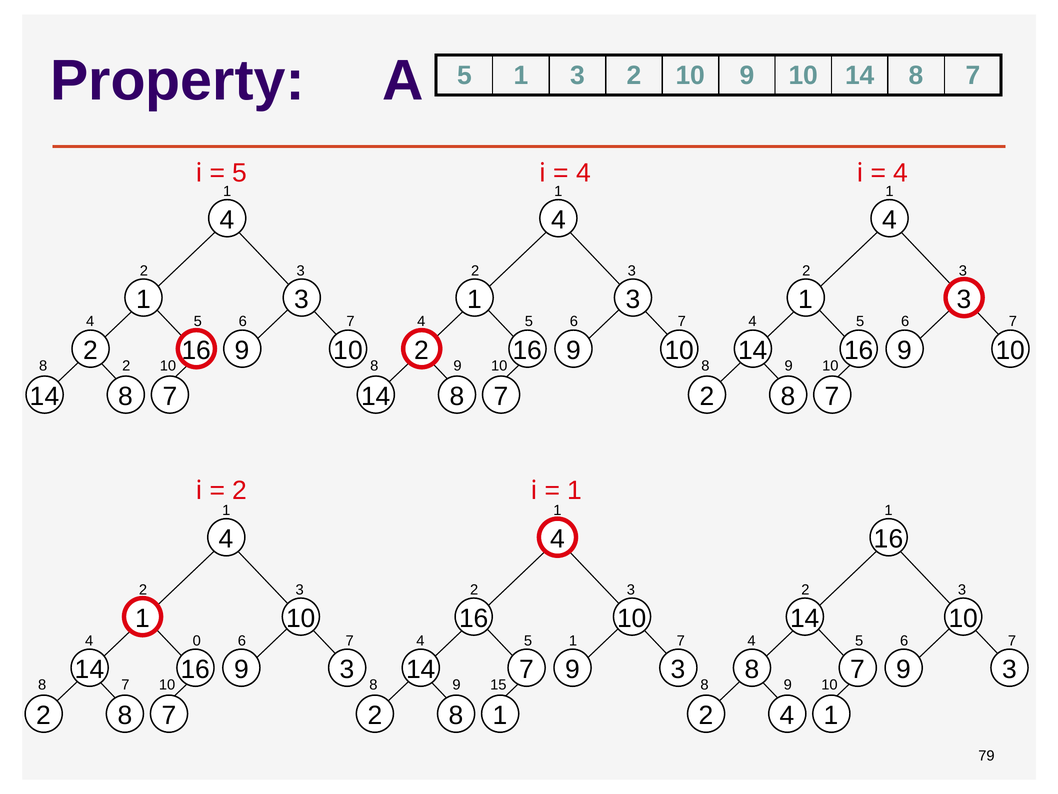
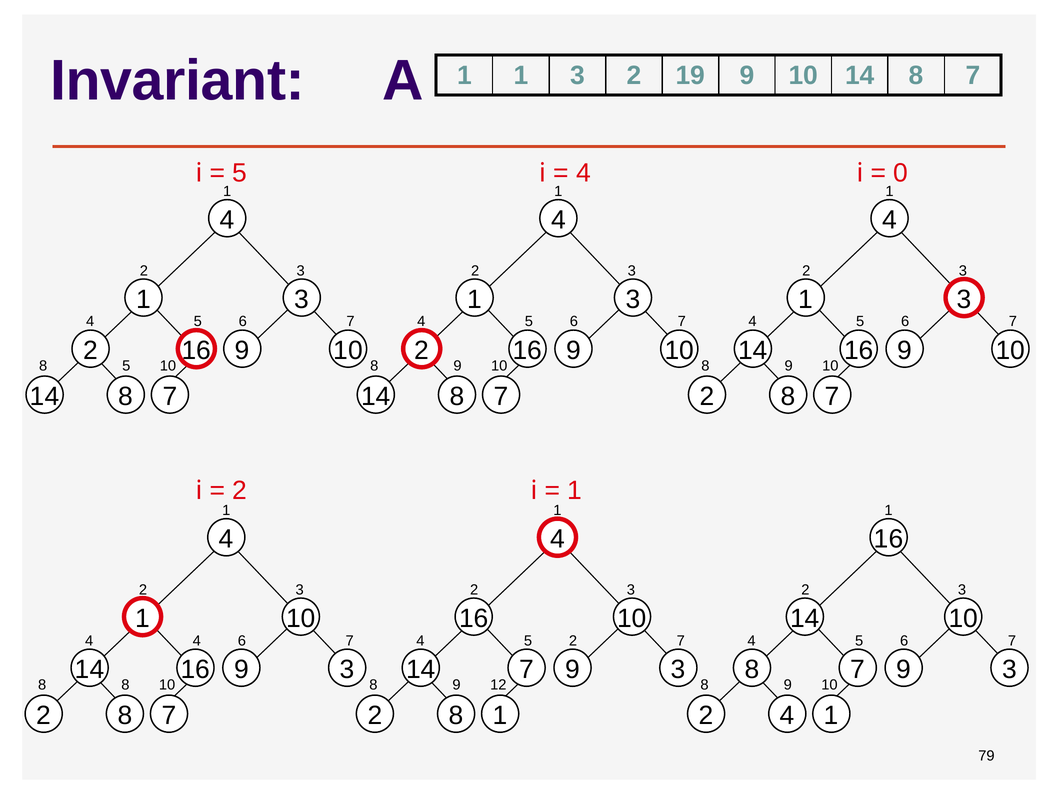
Property: Property -> Invariant
A 5: 5 -> 1
3 2 10: 10 -> 19
4 at (901, 173): 4 -> 0
2 at (126, 366): 2 -> 5
4 0: 0 -> 4
4 5 1: 1 -> 2
7 at (125, 685): 7 -> 8
15: 15 -> 12
